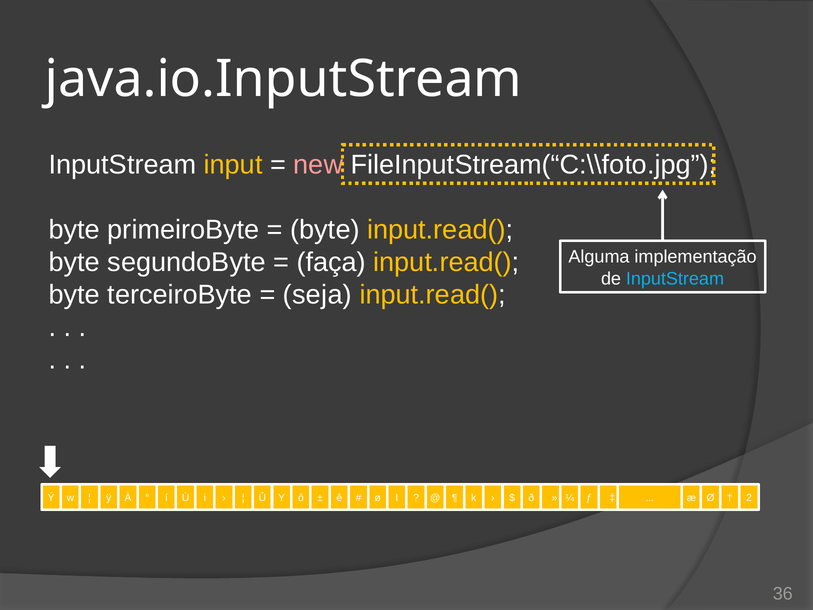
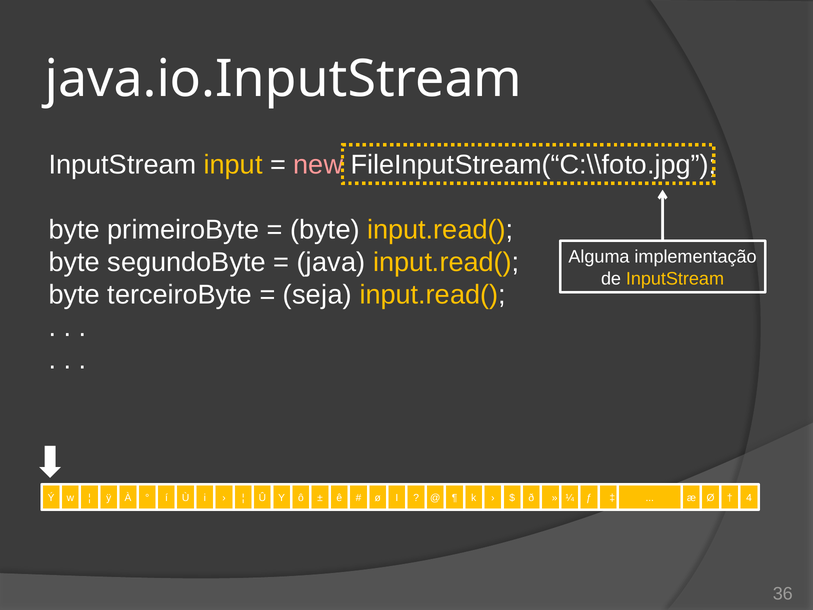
faça: faça -> java
InputStream at (675, 279) colour: light blue -> yellow
2: 2 -> 4
